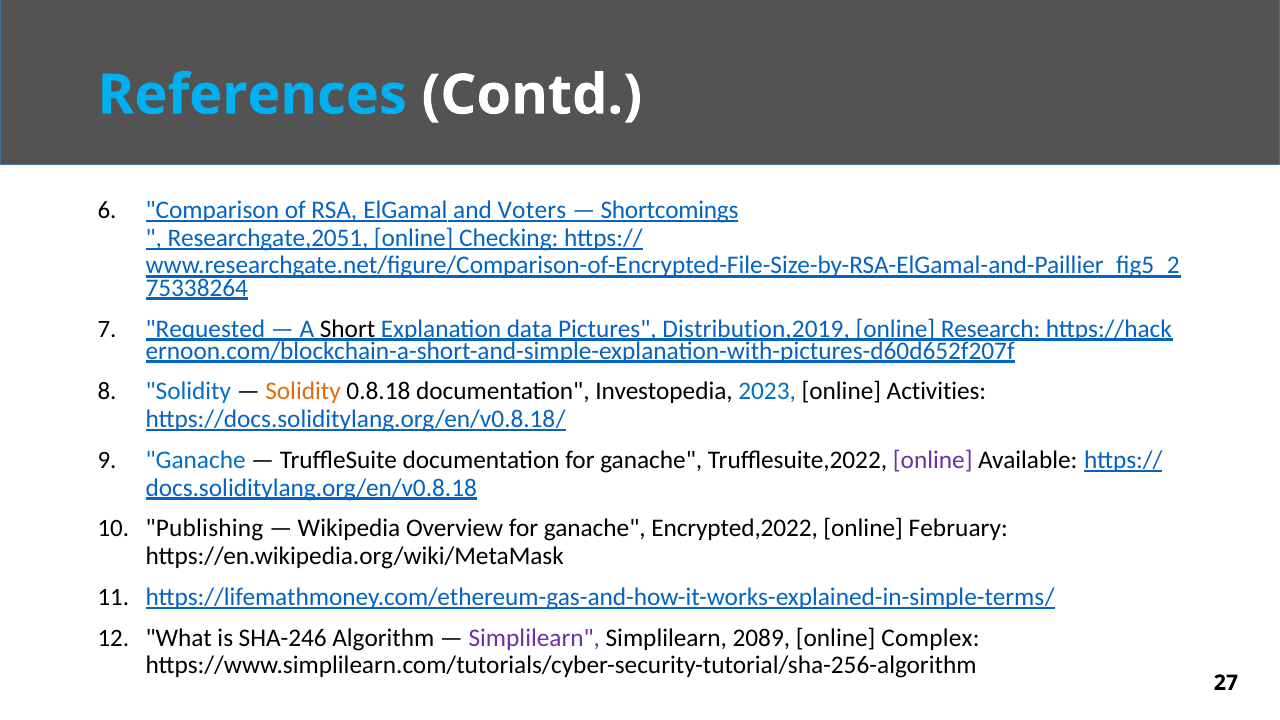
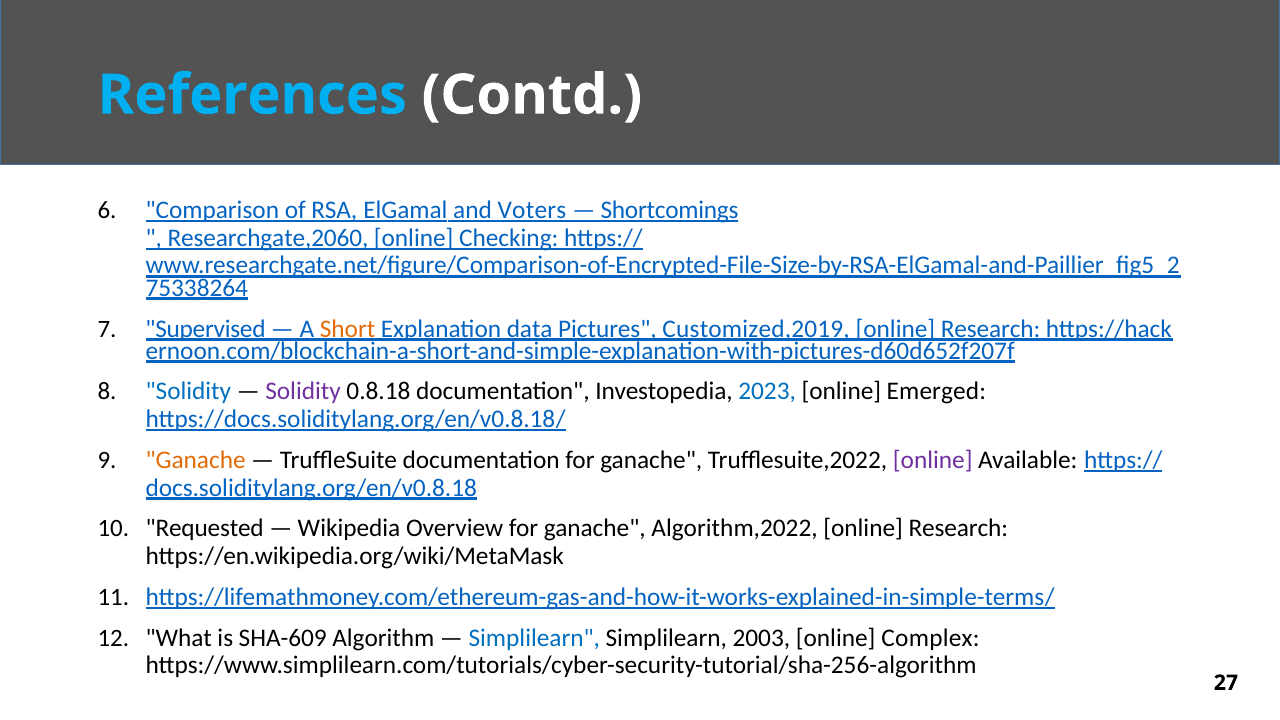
Researchgate,2051: Researchgate,2051 -> Researchgate,2060
Requested: Requested -> Supervised
Short colour: black -> orange
Distribution,2019: Distribution,2019 -> Customized,2019
Solidity at (303, 392) colour: orange -> purple
Activities: Activities -> Emerged
Ganache at (196, 460) colour: blue -> orange
Publishing: Publishing -> Requested
Encrypted,2022: Encrypted,2022 -> Algorithm,2022
February at (958, 529): February -> Research
SHA-246: SHA-246 -> SHA-609
Simplilearn at (534, 638) colour: purple -> blue
2089: 2089 -> 2003
